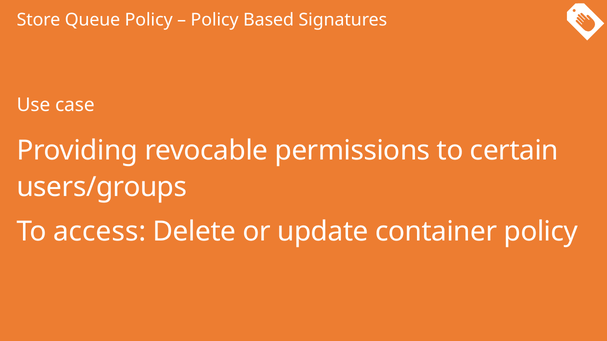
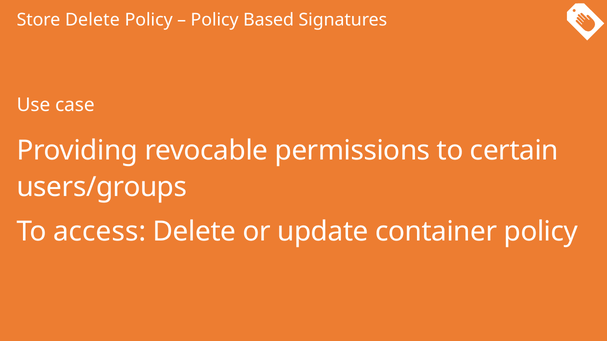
Store Queue: Queue -> Delete
